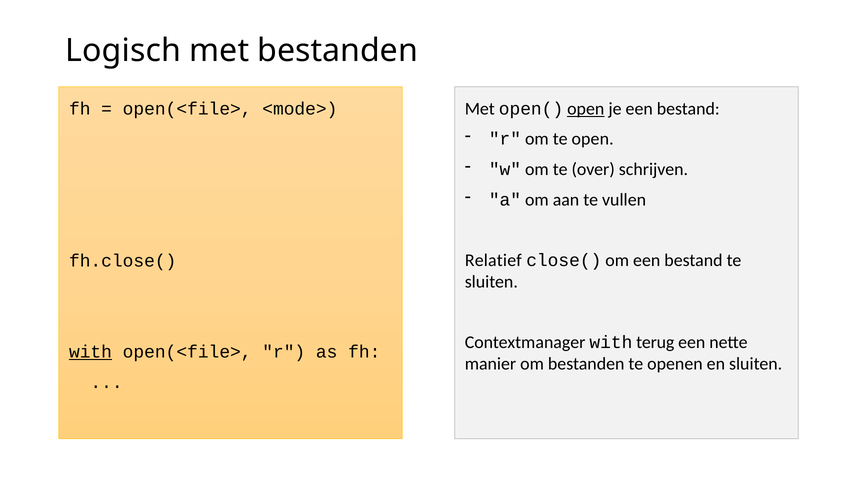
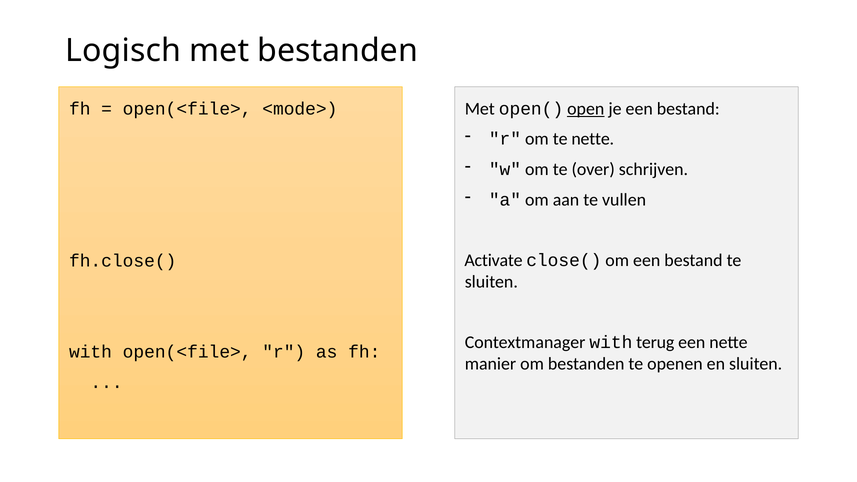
te open: open -> nette
Relatief: Relatief -> Activate
with at (90, 352) underline: present -> none
